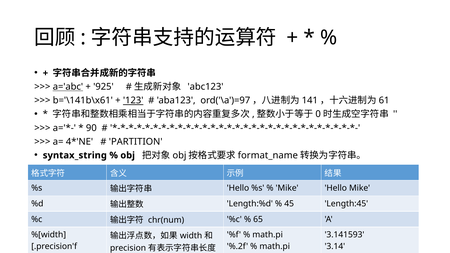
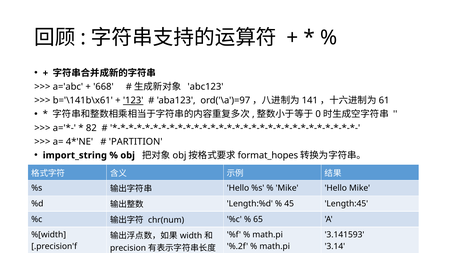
a='abc underline: present -> none
925: 925 -> 668
90: 90 -> 82
syntax_string: syntax_string -> import_string
format_name: format_name -> format_hopes
